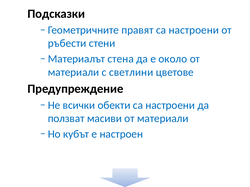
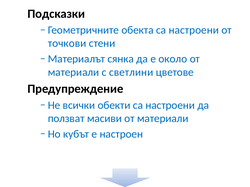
правят: правят -> обекта
ръбести: ръбести -> точкови
стена: стена -> сянка
